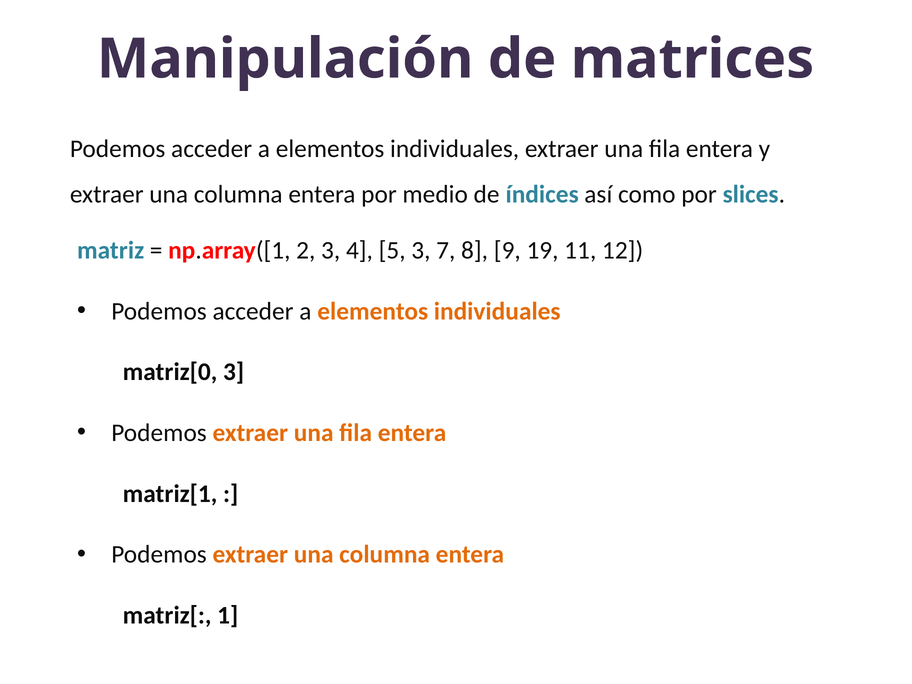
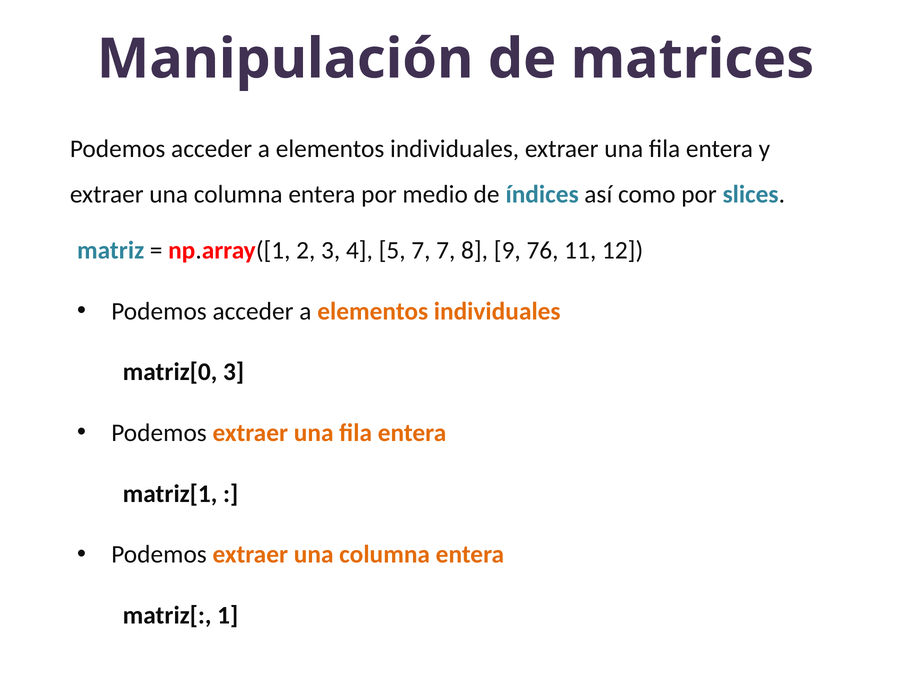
5 3: 3 -> 7
19: 19 -> 76
